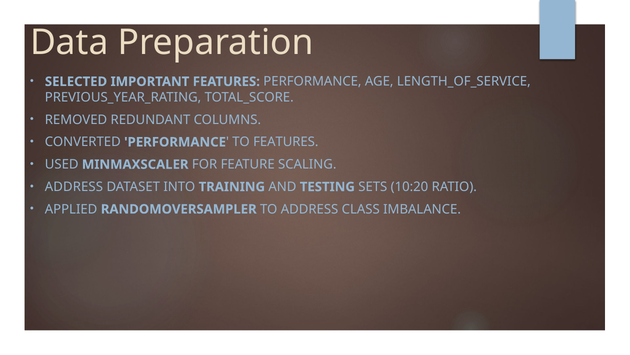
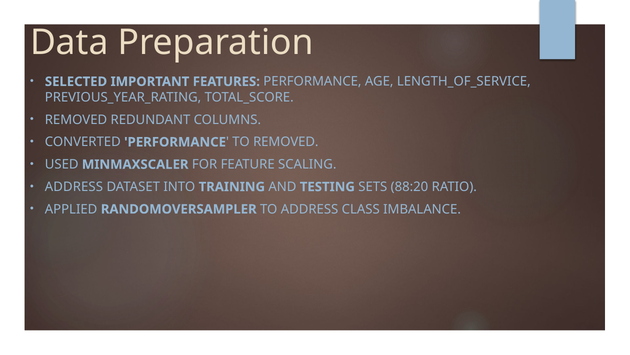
TO FEATURES: FEATURES -> REMOVED
10:20: 10:20 -> 88:20
